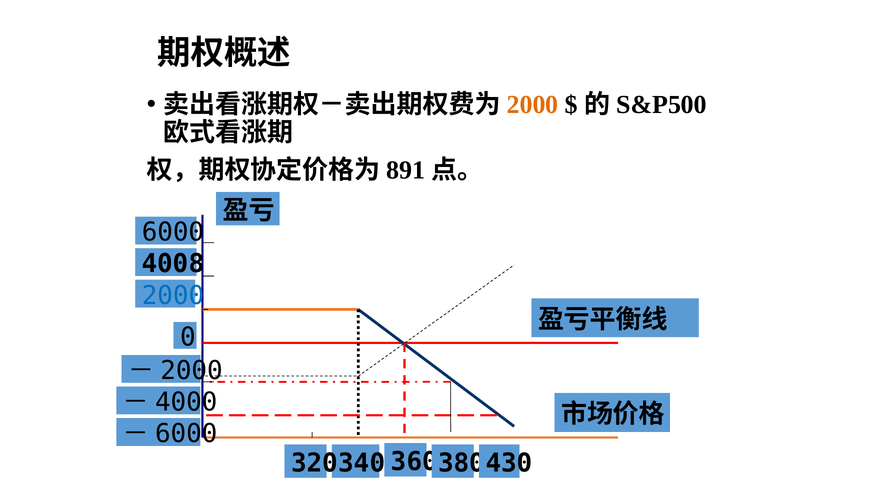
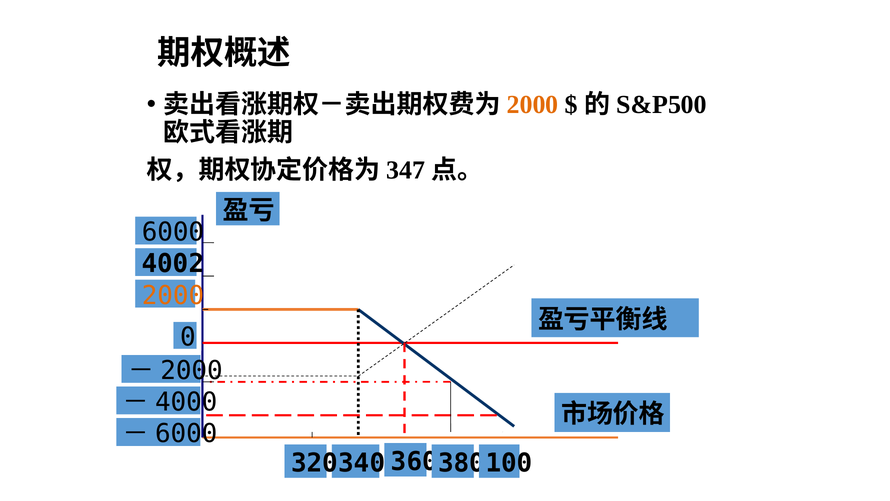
891: 891 -> 347
4008: 4008 -> 4002
2000 at (173, 295) colour: blue -> orange
430: 430 -> 100
